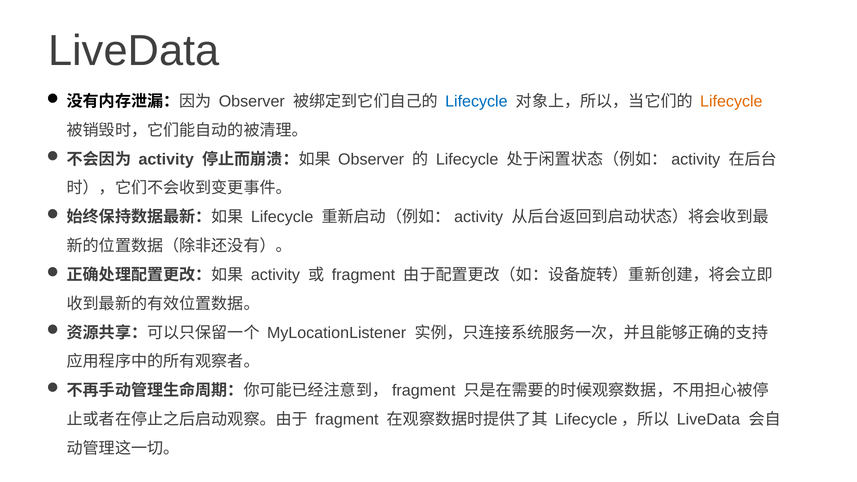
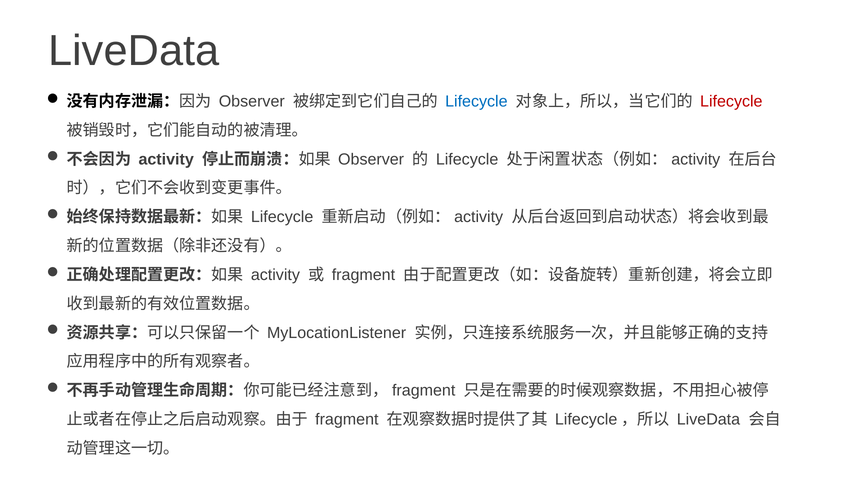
Lifecycle at (731, 101) colour: orange -> red
